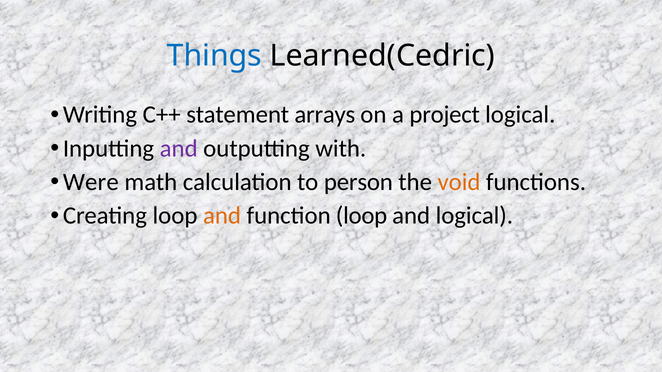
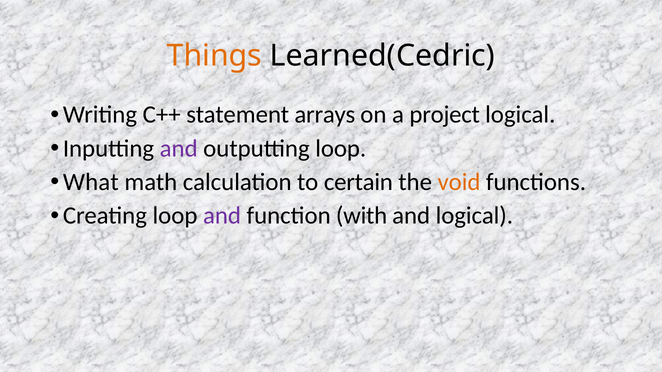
Things colour: blue -> orange
outputting with: with -> loop
Were: Were -> What
person: person -> certain
and at (222, 216) colour: orange -> purple
function loop: loop -> with
